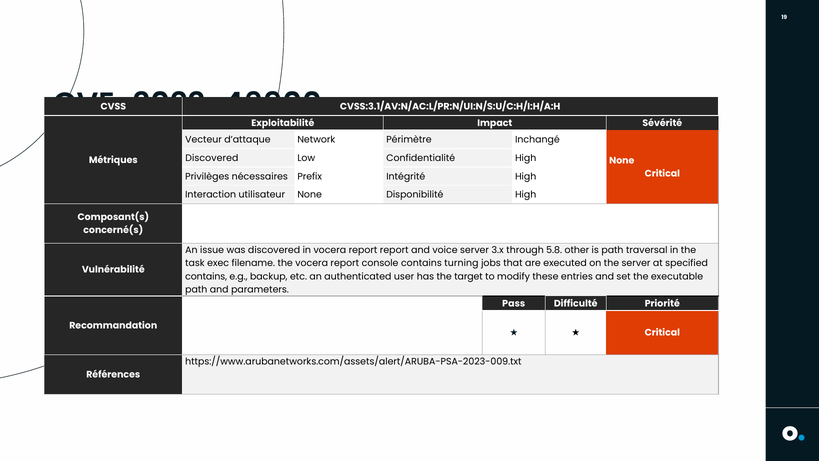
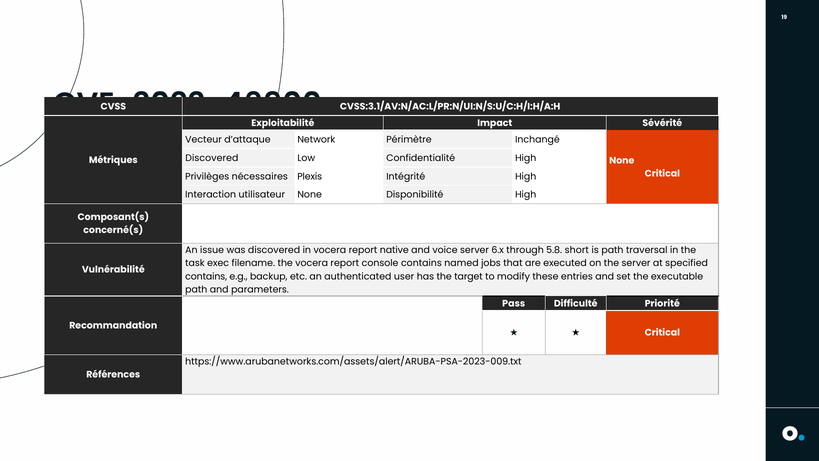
Prefix: Prefix -> Plexis
report report: report -> native
3.x: 3.x -> 6.x
other: other -> short
turning: turning -> named
